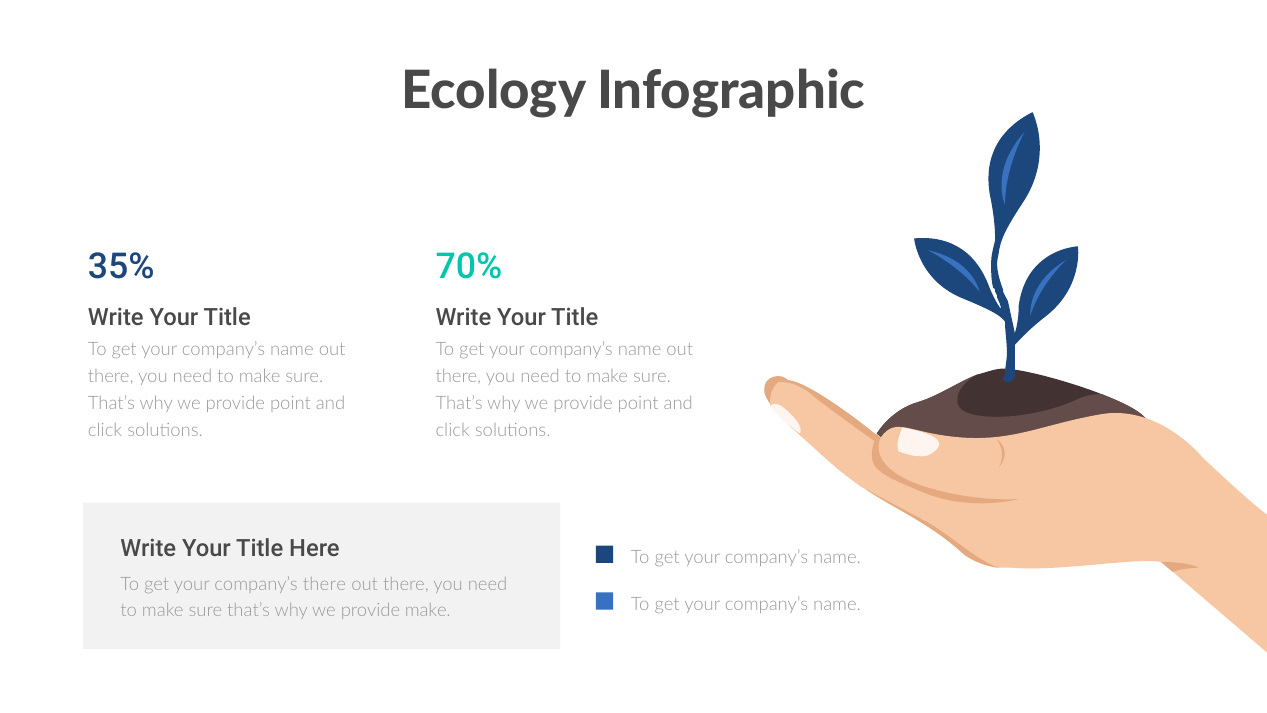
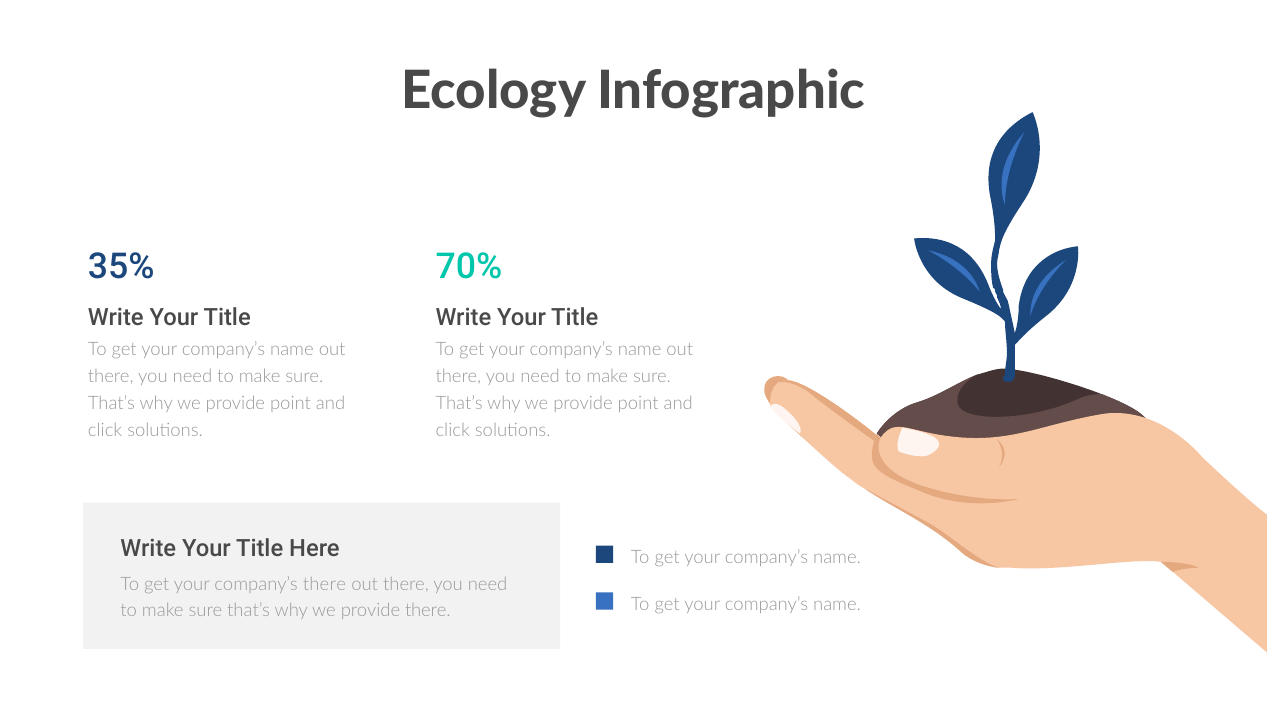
provide make: make -> there
